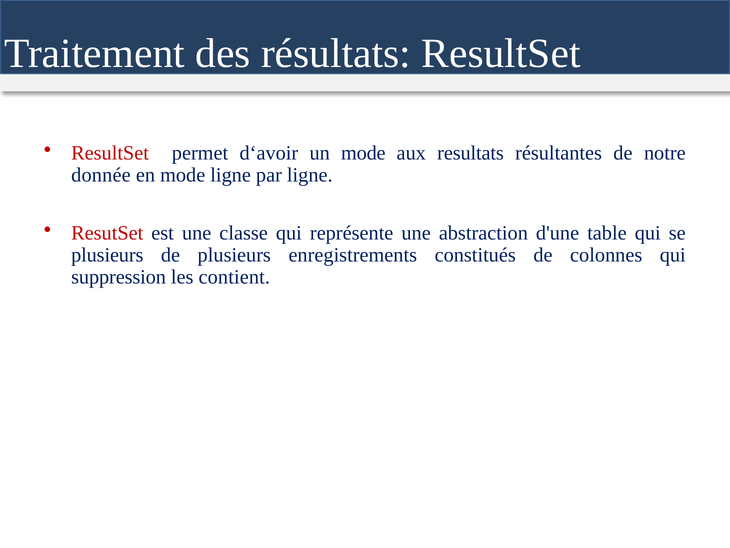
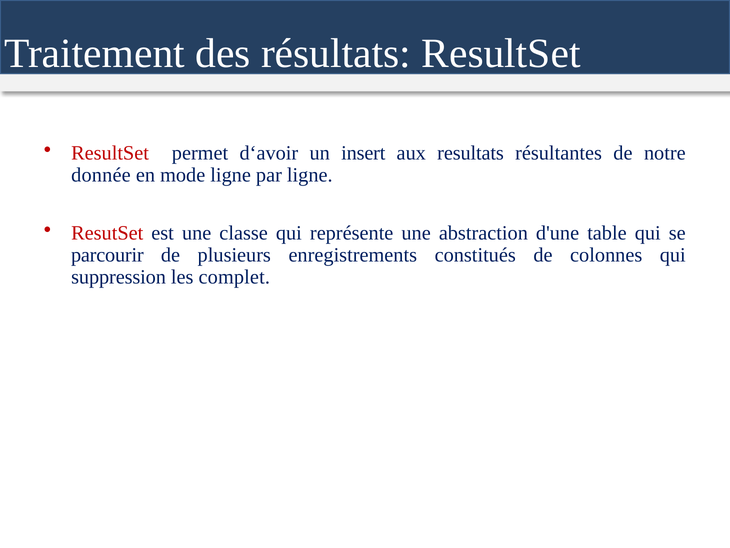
un mode: mode -> insert
plusieurs at (107, 255): plusieurs -> parcourir
contient: contient -> complet
